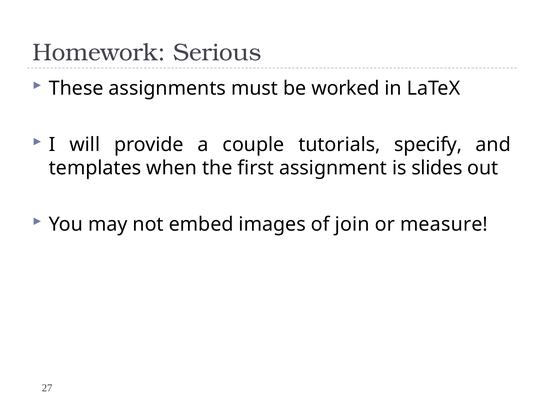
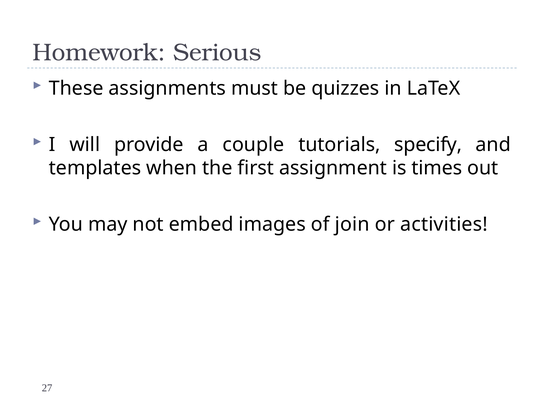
worked: worked -> quizzes
slides: slides -> times
measure: measure -> activities
